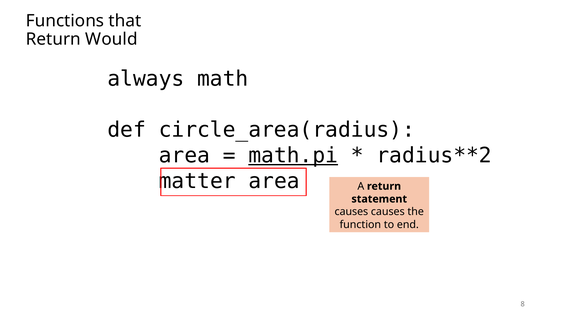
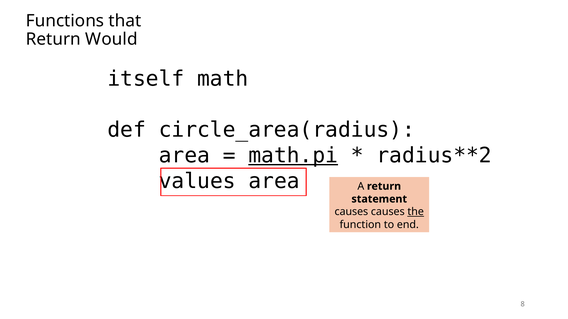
always: always -> itself
matter: matter -> values
the underline: none -> present
